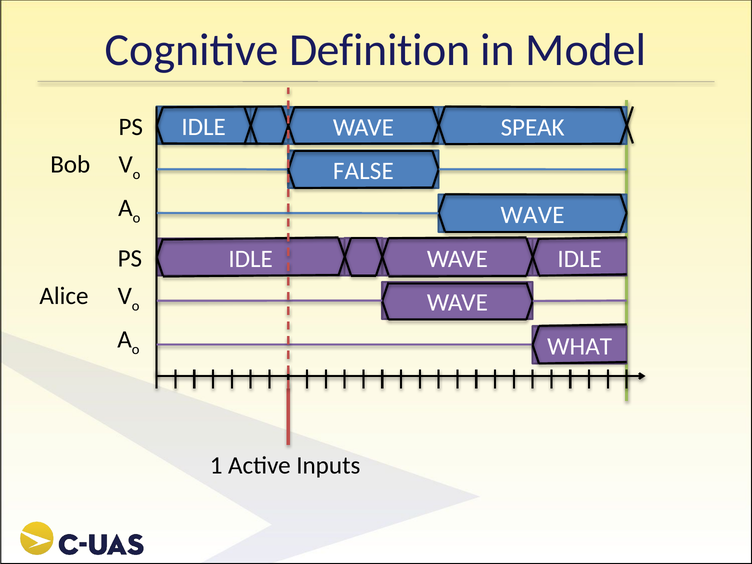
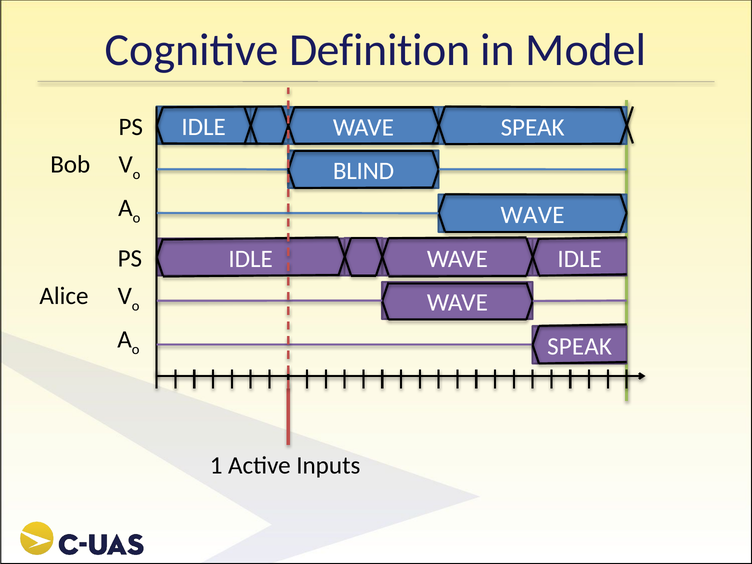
FALSE: FALSE -> BLIND
WHAT at (580, 347): WHAT -> SPEAK
